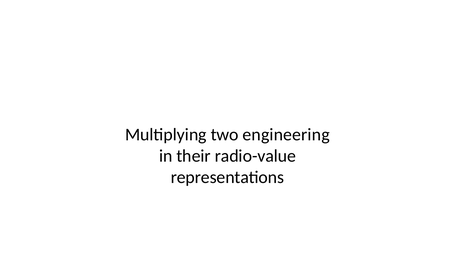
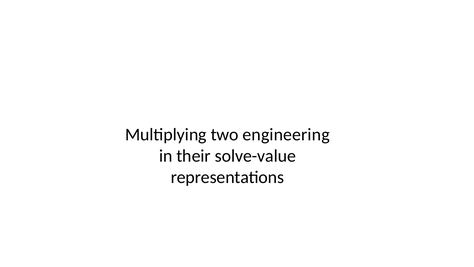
radio-value: radio-value -> solve-value
